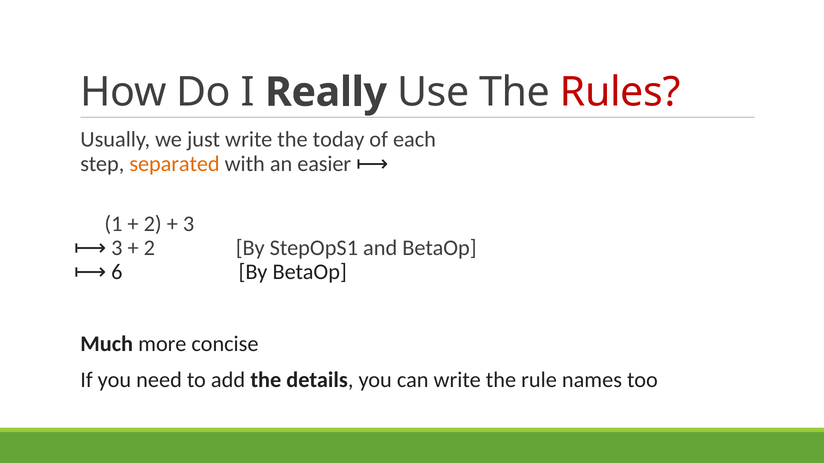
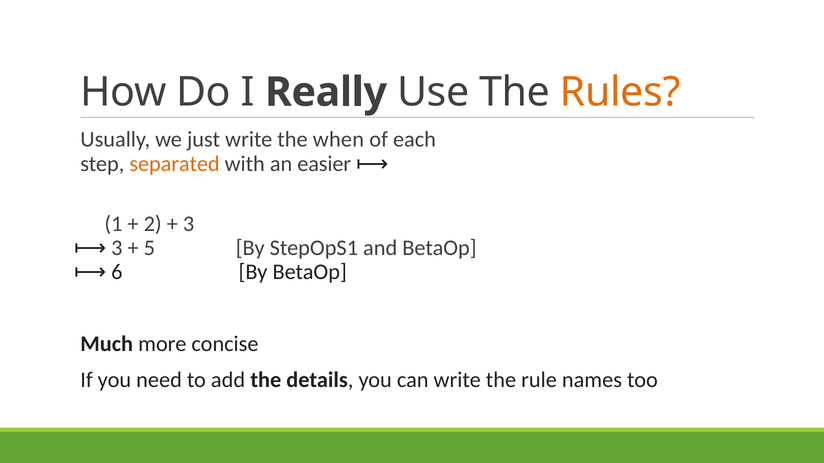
Rules colour: red -> orange
today: today -> when
2 at (149, 248): 2 -> 5
